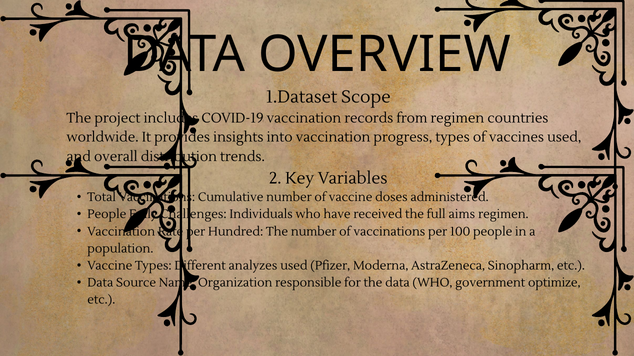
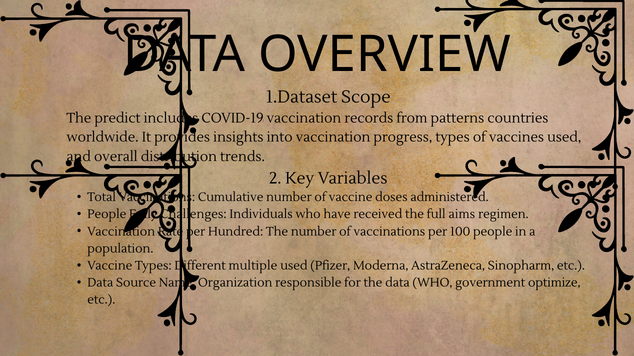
project: project -> predict
from regimen: regimen -> patterns
analyzes: analyzes -> multiple
